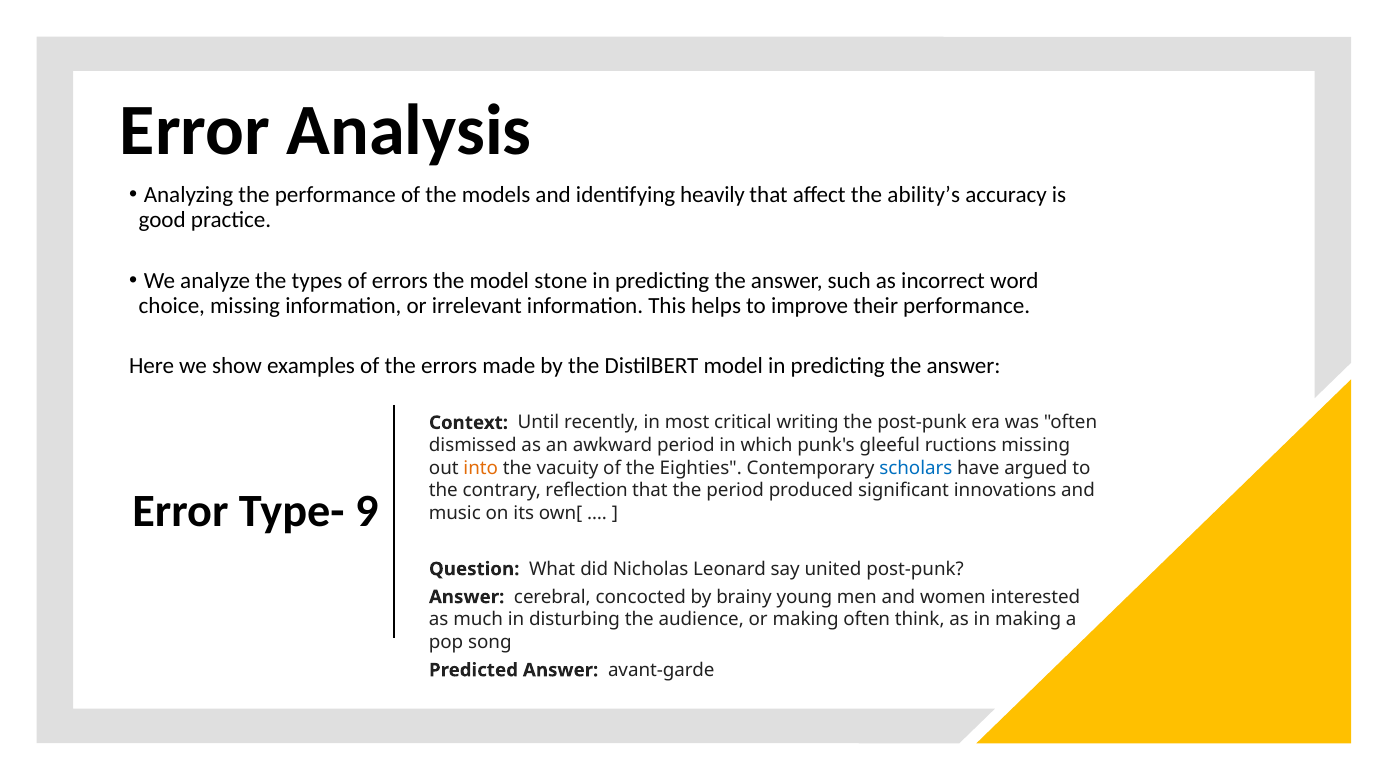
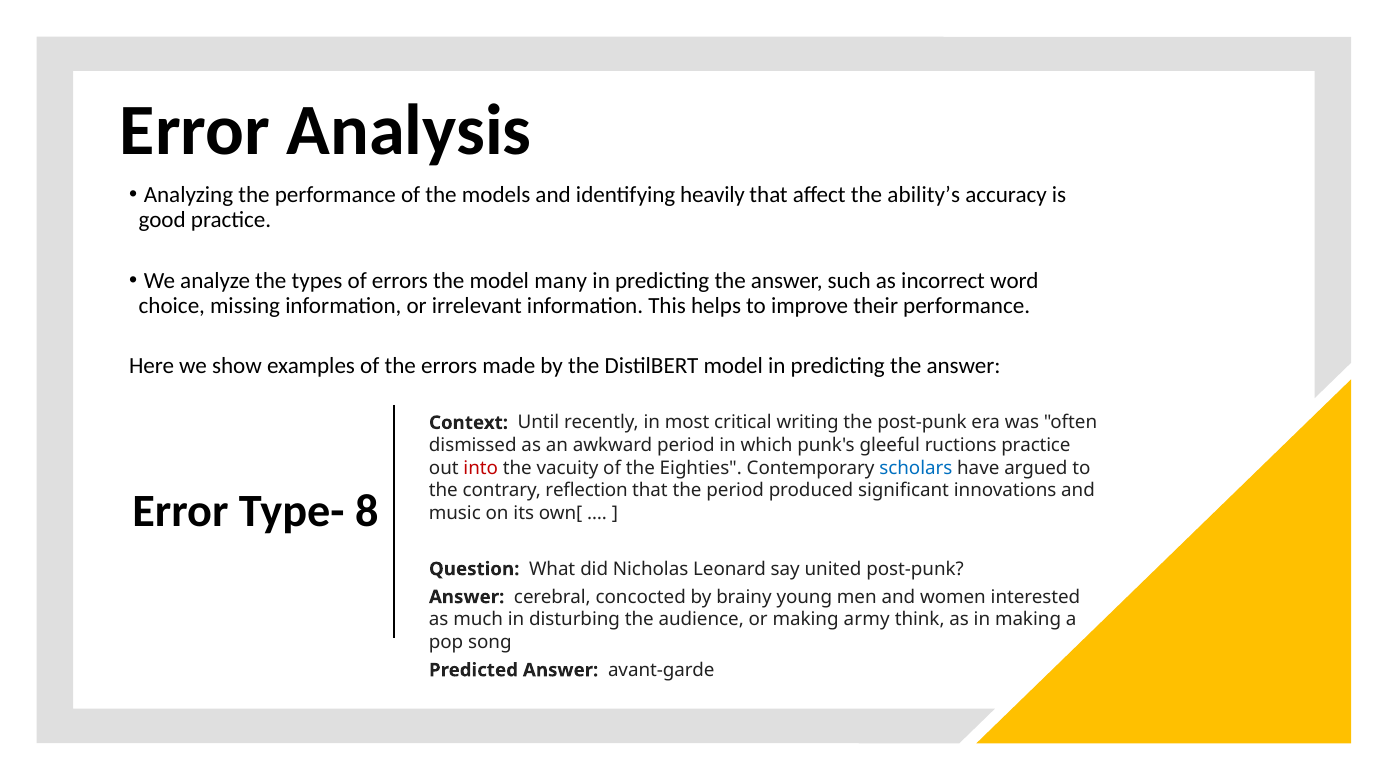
stone: stone -> many
ructions missing: missing -> practice
into colour: orange -> red
9: 9 -> 8
making often: often -> army
